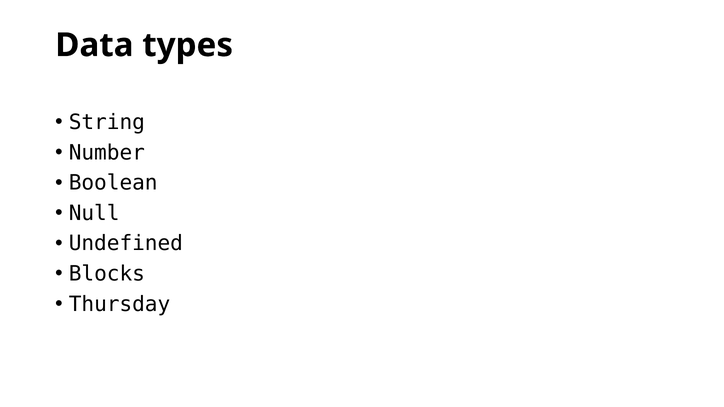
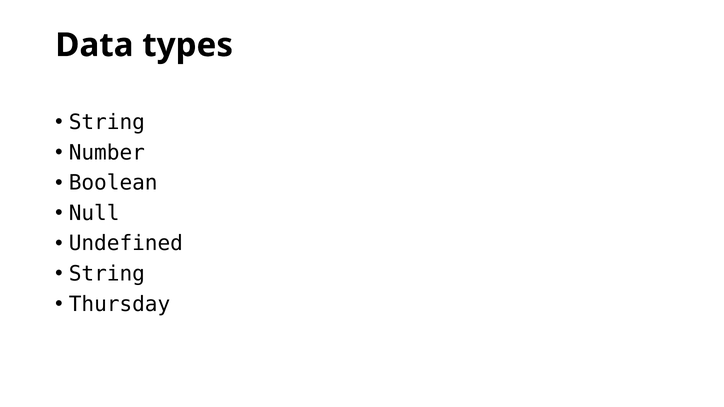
Blocks at (107, 274): Blocks -> String
